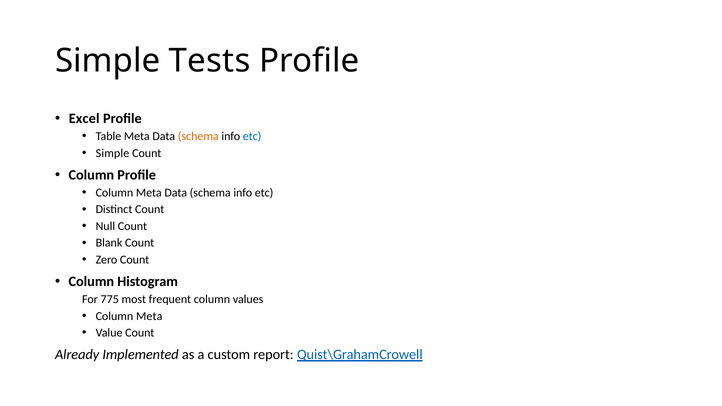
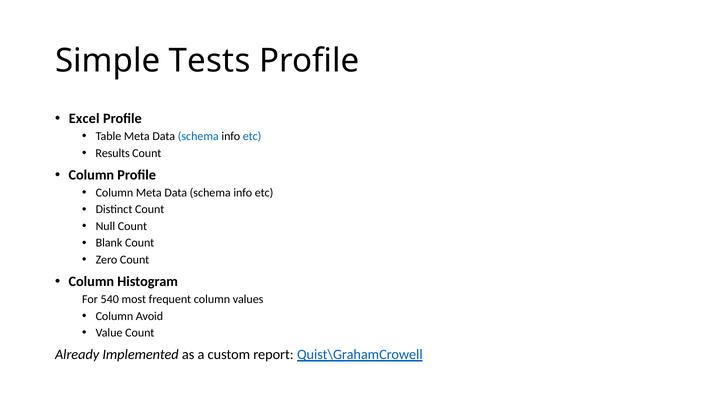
schema at (198, 136) colour: orange -> blue
Simple at (112, 153): Simple -> Results
775: 775 -> 540
Meta at (149, 316): Meta -> Avoid
